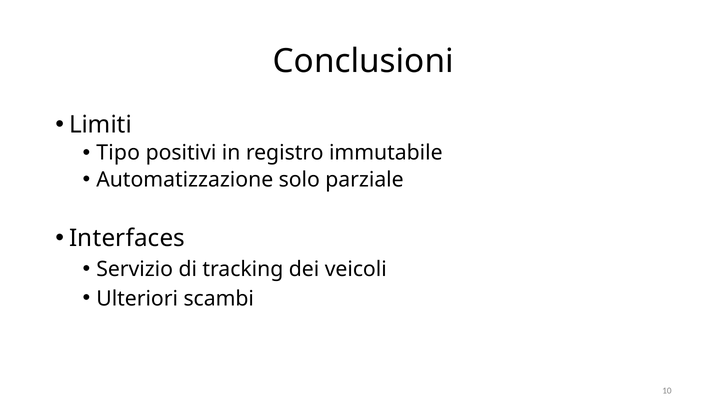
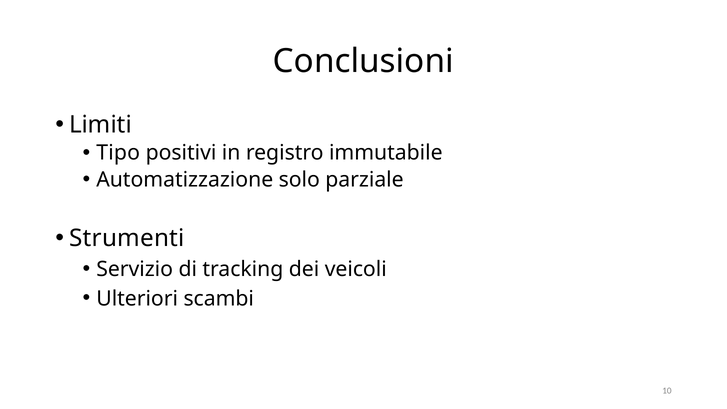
Interfaces: Interfaces -> Strumenti
